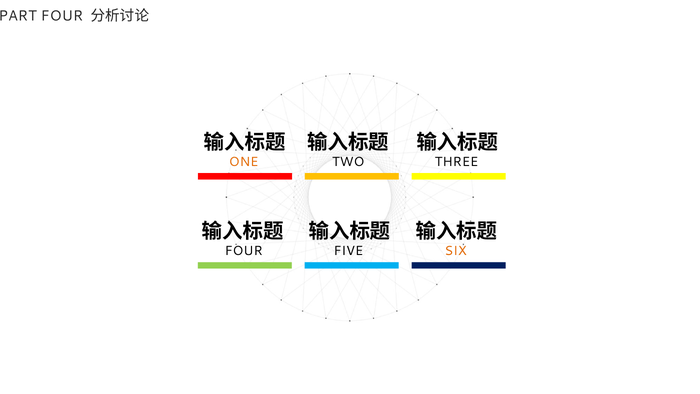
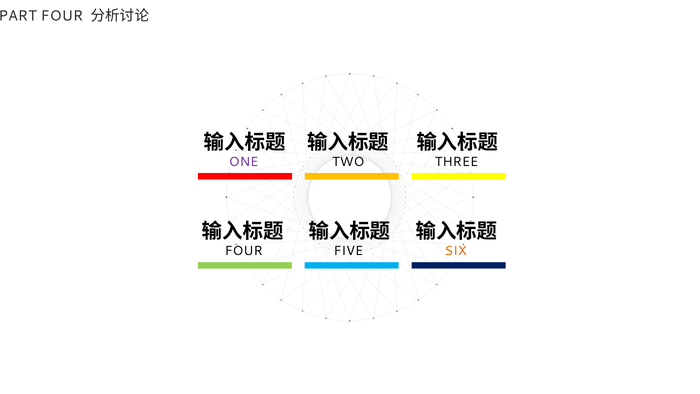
ONE colour: orange -> purple
